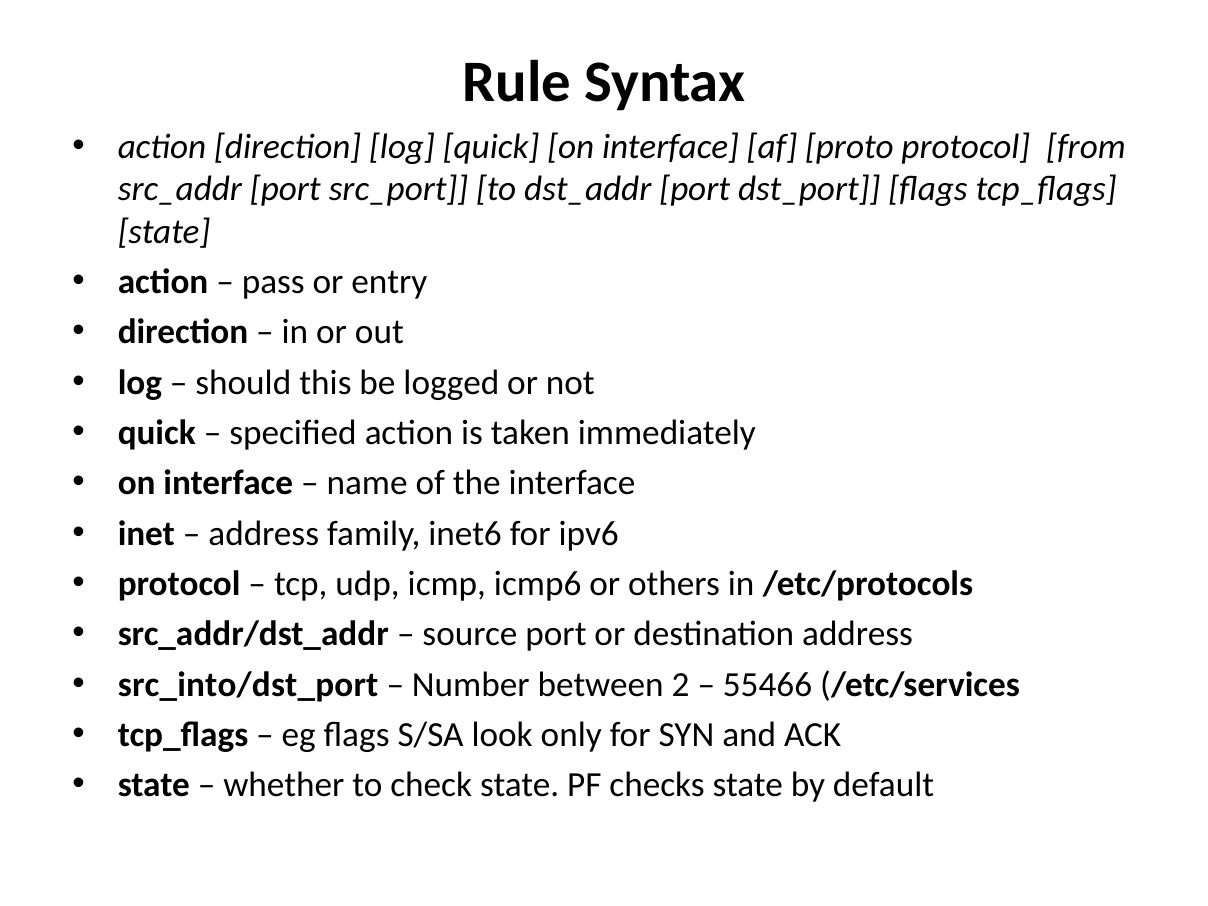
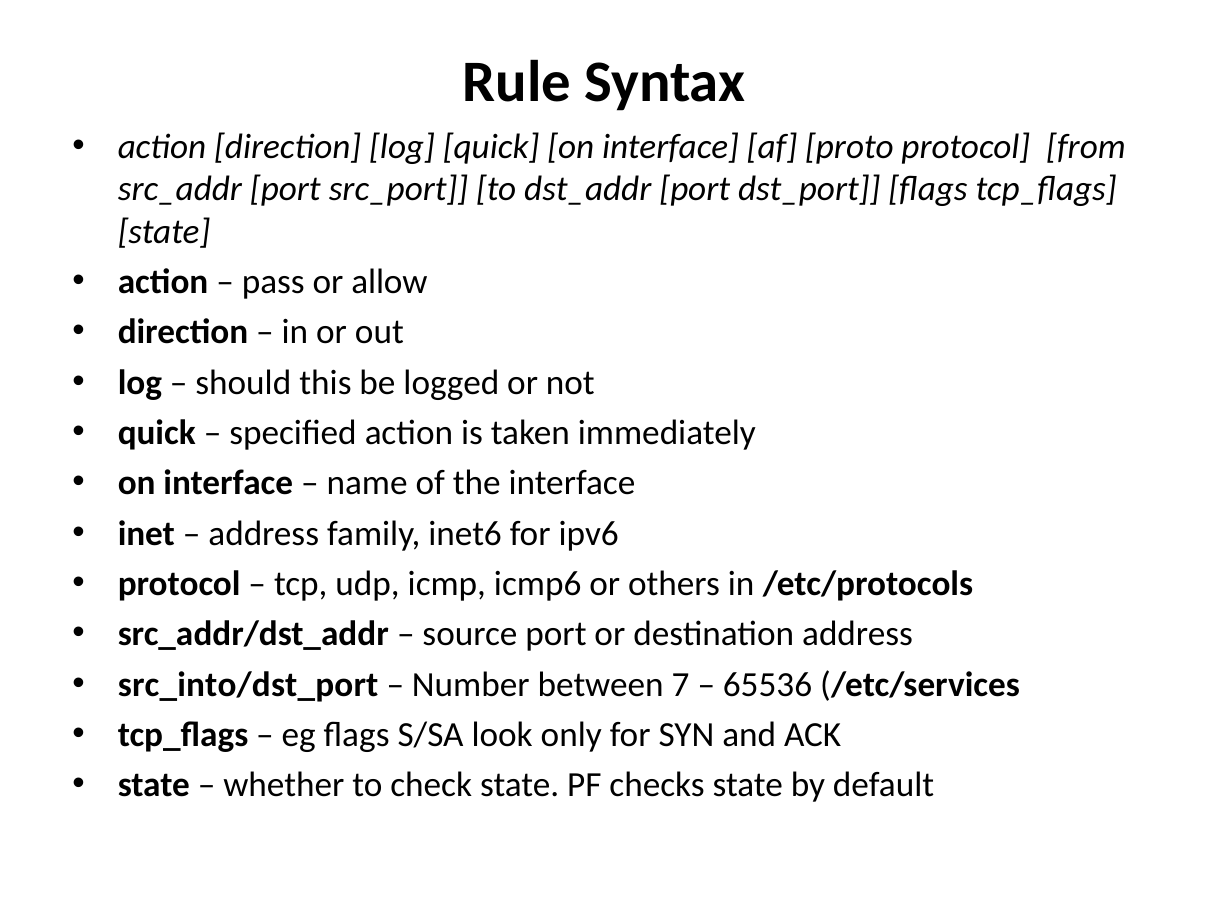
entry: entry -> allow
2: 2 -> 7
55466: 55466 -> 65536
